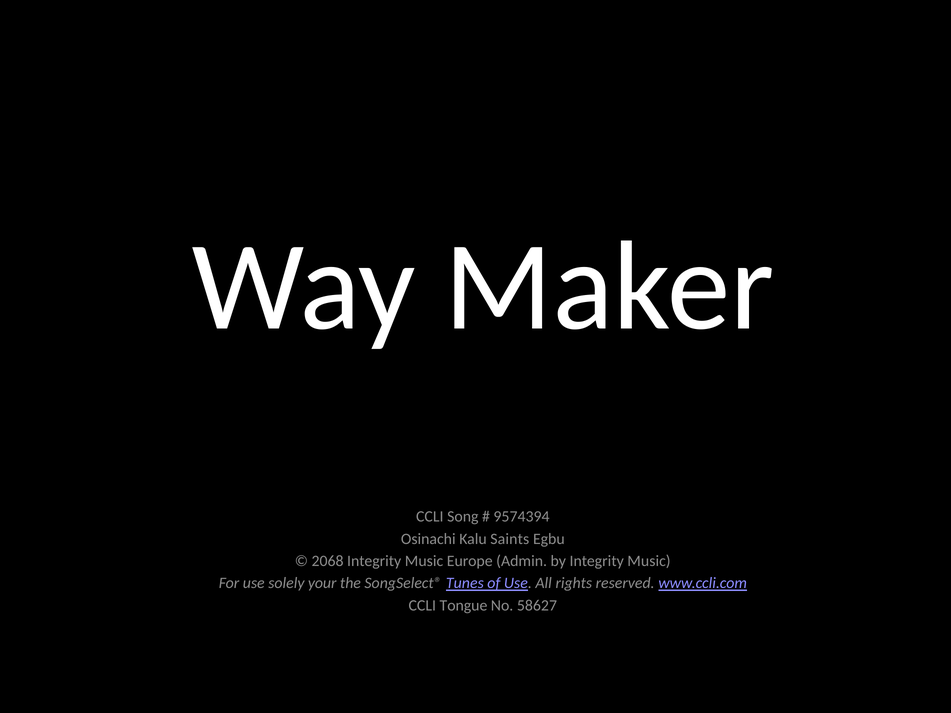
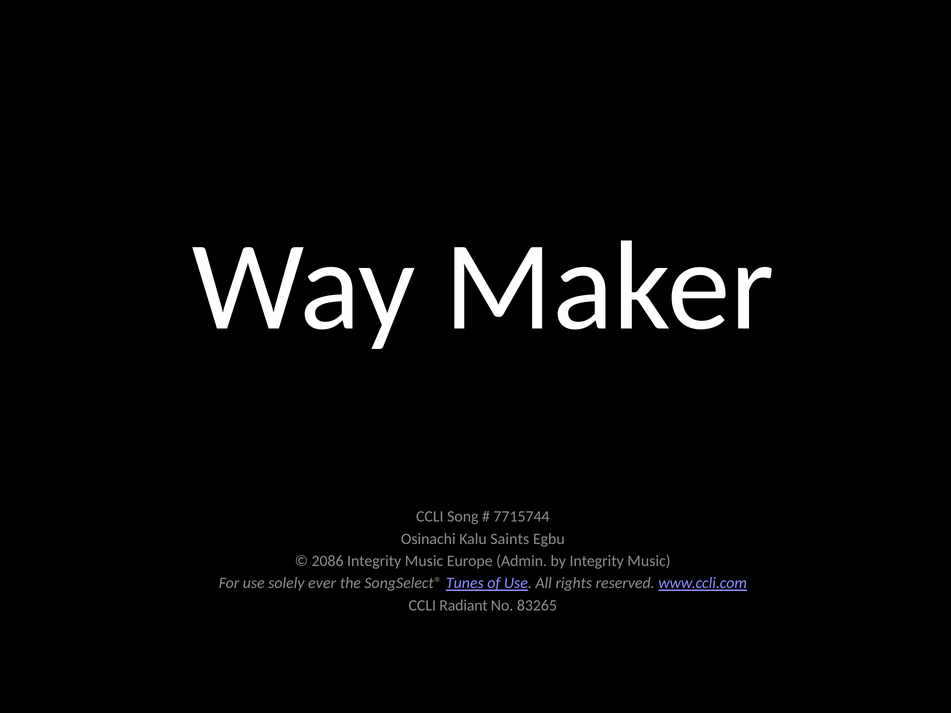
9574394: 9574394 -> 7715744
2068: 2068 -> 2086
your: your -> ever
Tongue: Tongue -> Radiant
58627: 58627 -> 83265
